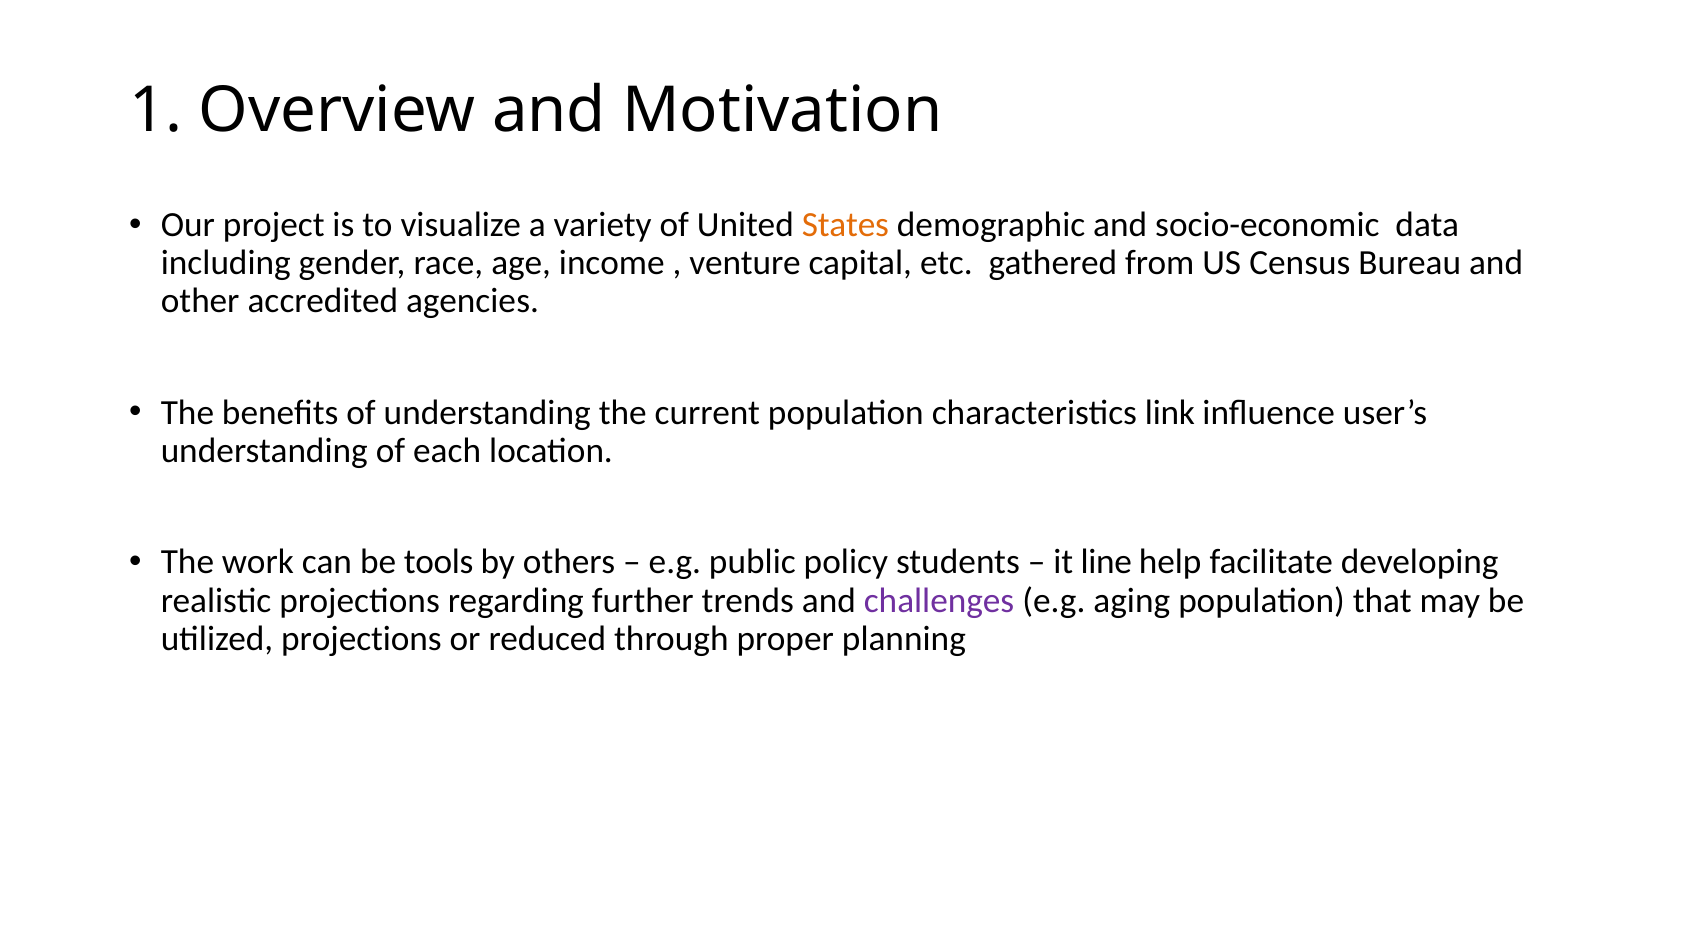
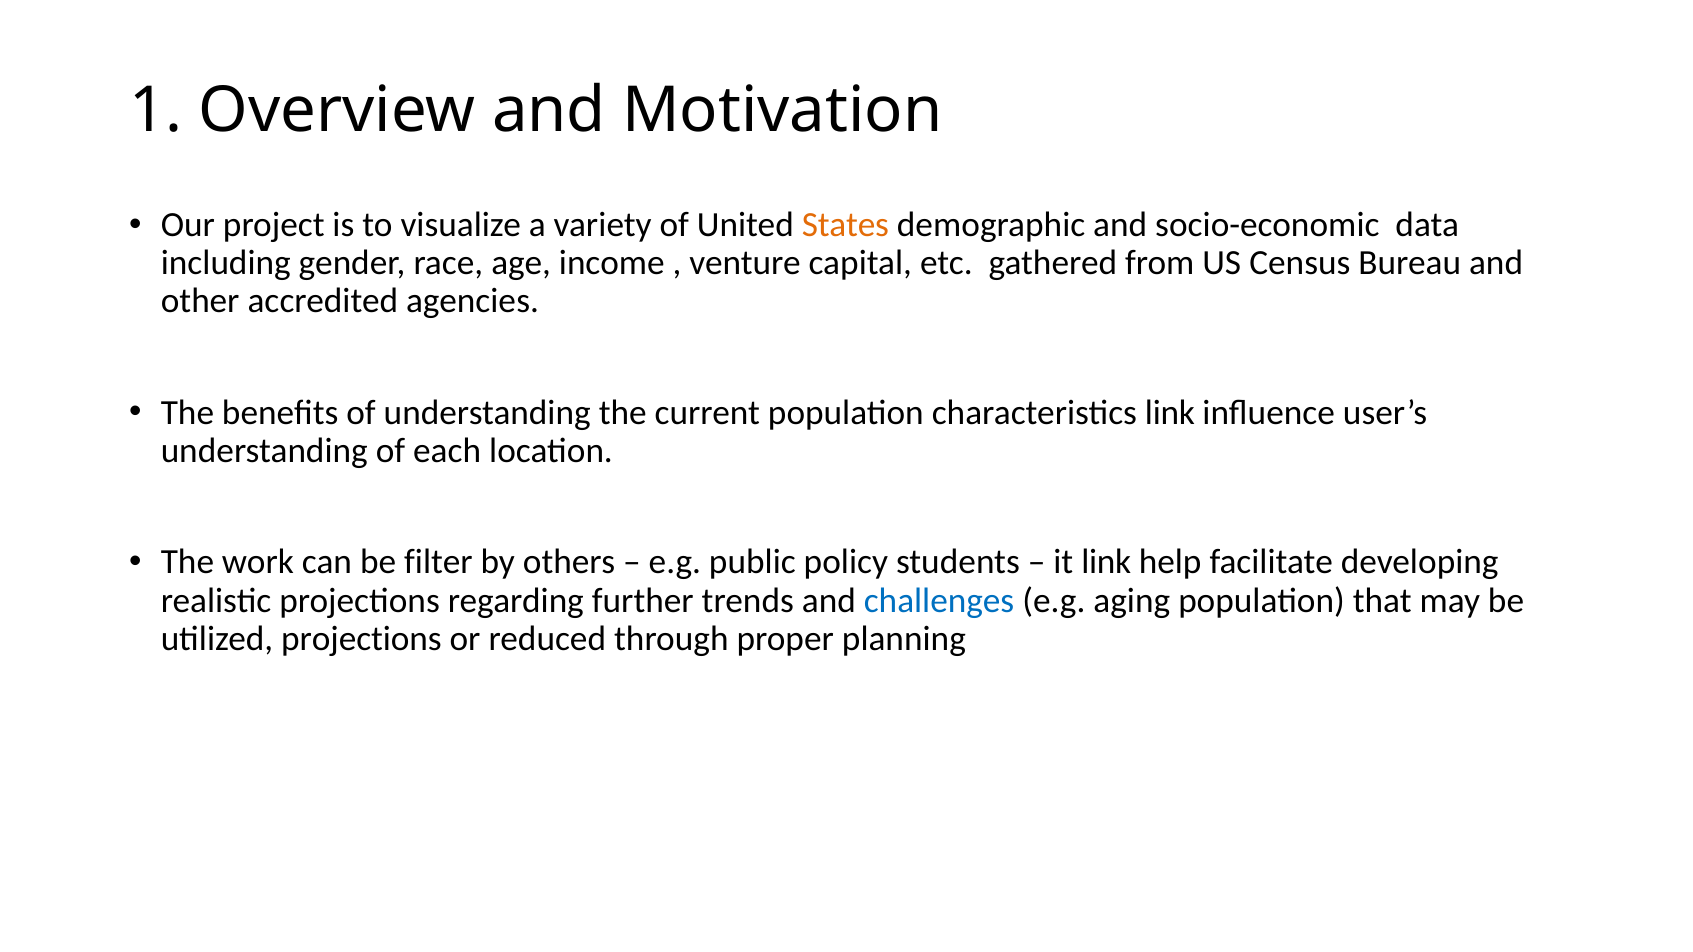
tools: tools -> filter
it line: line -> link
challenges colour: purple -> blue
